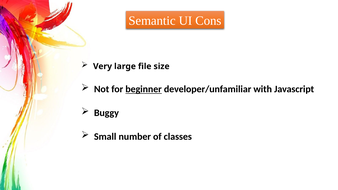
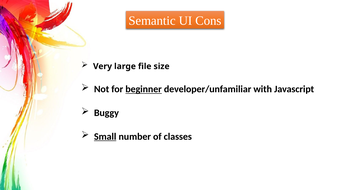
Small underline: none -> present
